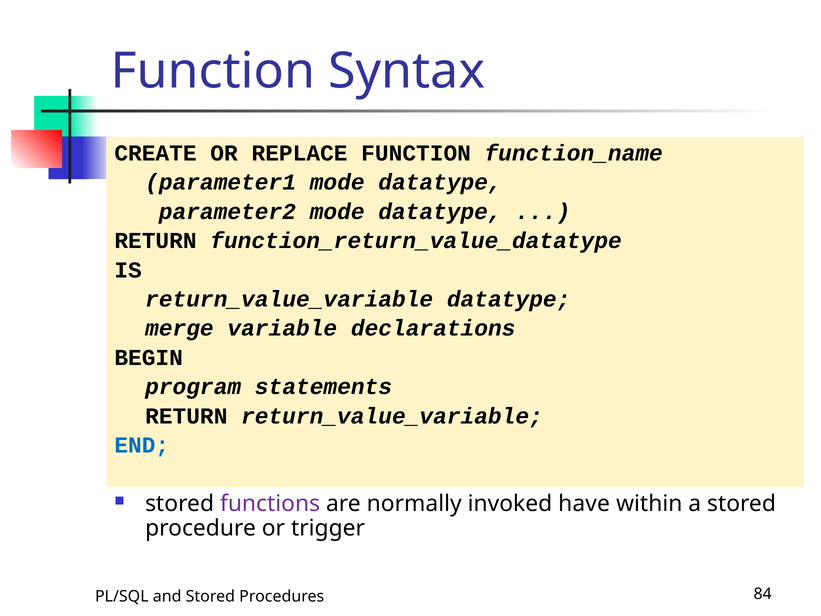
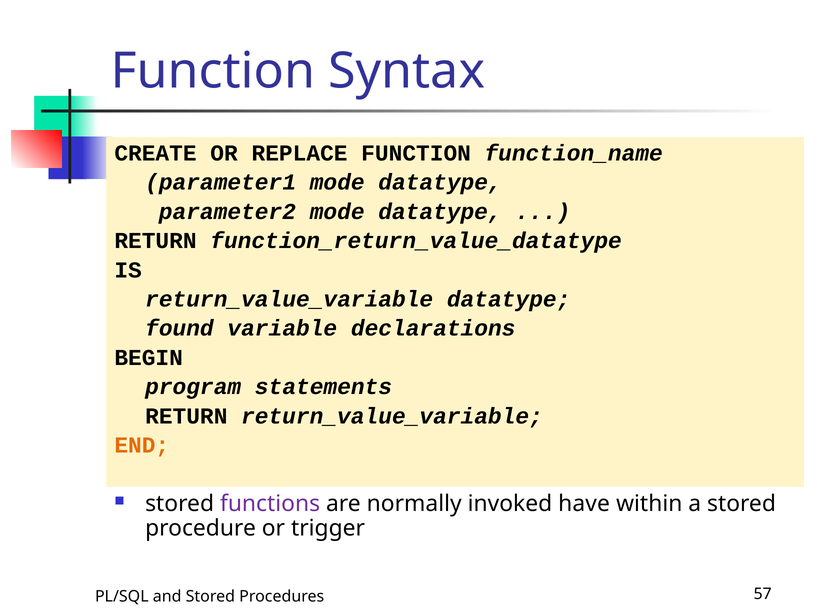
merge: merge -> found
END colour: blue -> orange
84: 84 -> 57
